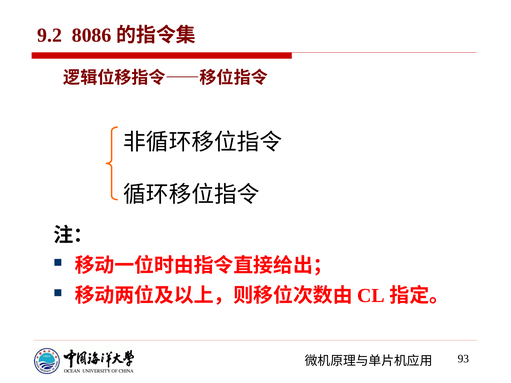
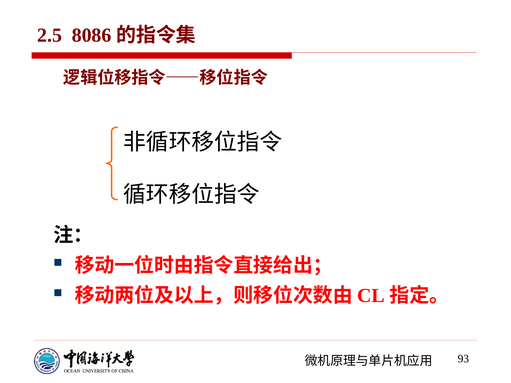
9.2: 9.2 -> 2.5
